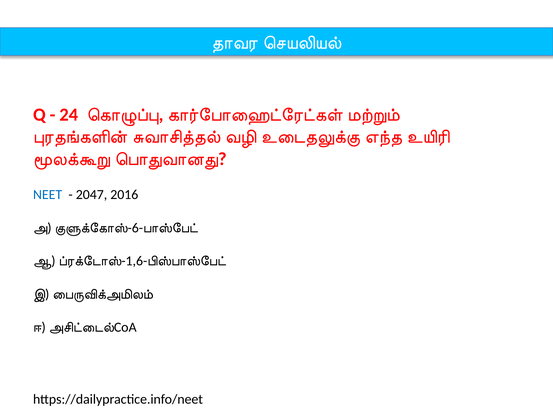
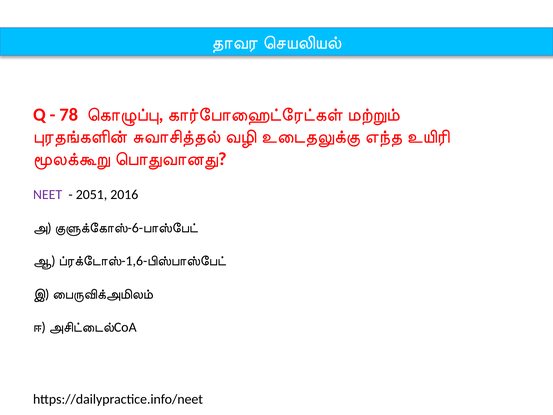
24: 24 -> 78
NEET colour: blue -> purple
2047: 2047 -> 2051
